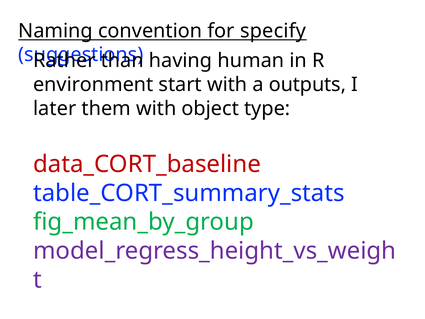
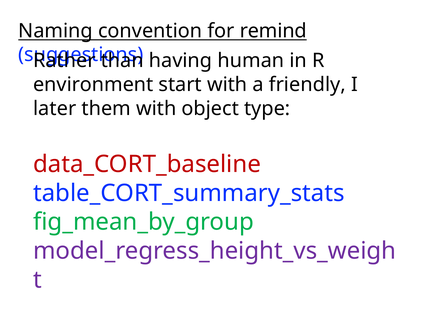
specify: specify -> remind
outputs: outputs -> friendly
